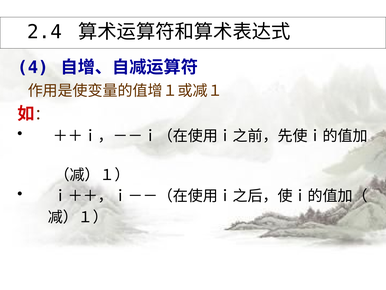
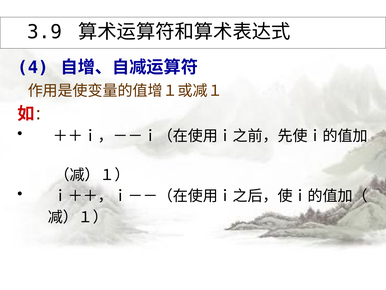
2.4: 2.4 -> 3.9
